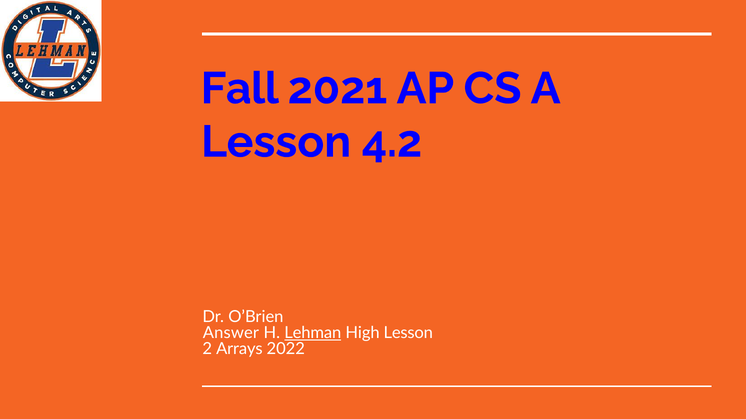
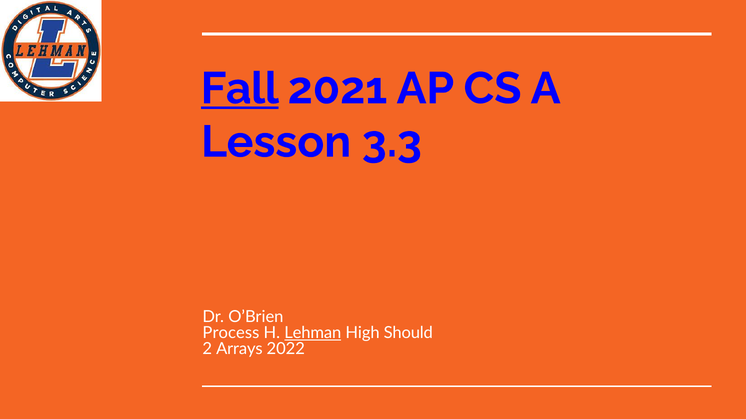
Fall underline: none -> present
4.2: 4.2 -> 3.3
Answer: Answer -> Process
High Lesson: Lesson -> Should
